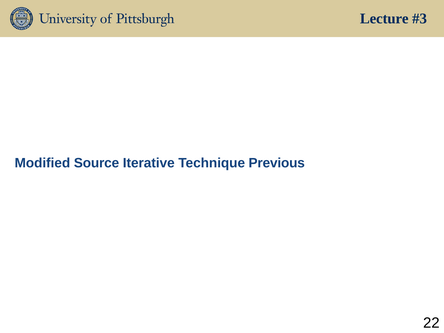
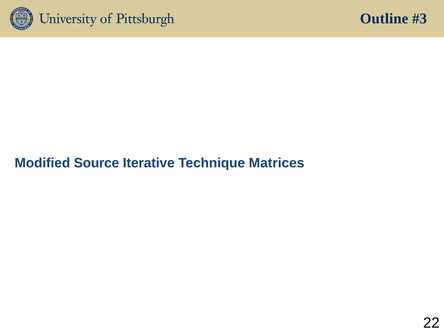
Lecture: Lecture -> Outline
Previous: Previous -> Matrices
